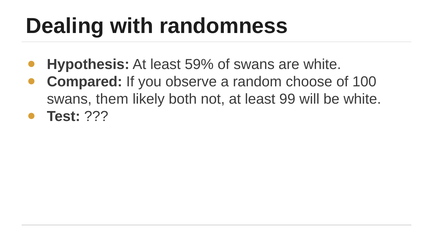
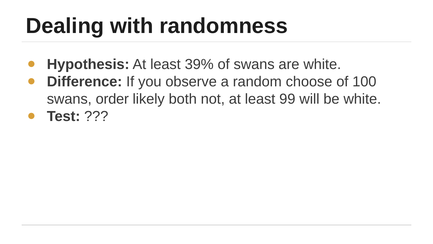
59%: 59% -> 39%
Compared: Compared -> Difference
them: them -> order
